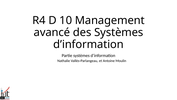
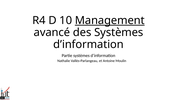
Management underline: none -> present
